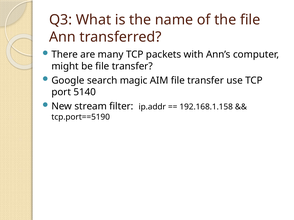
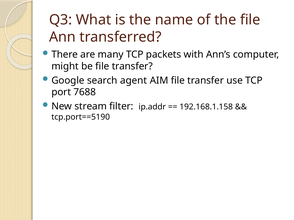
magic: magic -> agent
5140: 5140 -> 7688
